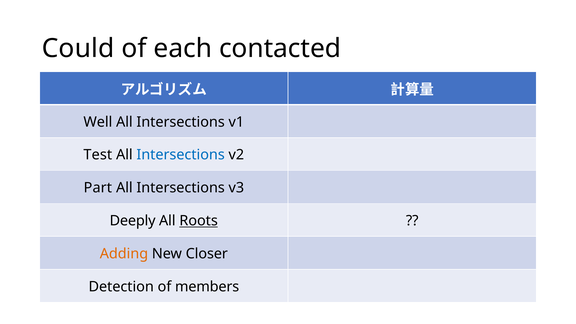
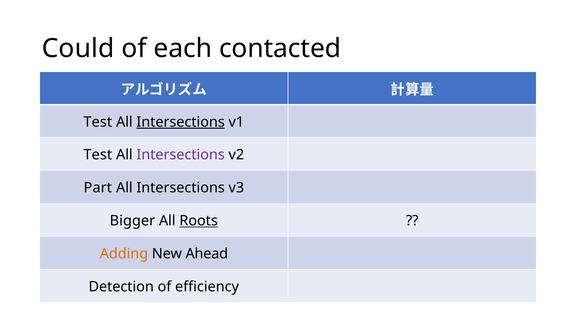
Well at (98, 122): Well -> Test
Intersections at (181, 122) underline: none -> present
Intersections at (181, 155) colour: blue -> purple
Deeply: Deeply -> Bigger
Closer: Closer -> Ahead
members: members -> efficiency
